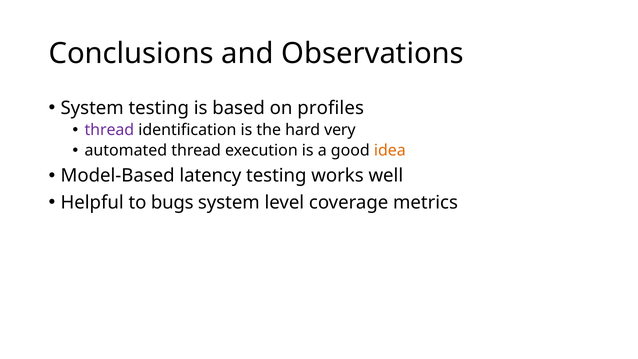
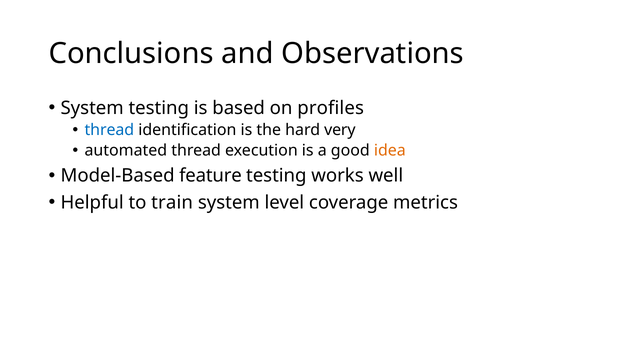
thread at (109, 130) colour: purple -> blue
latency: latency -> feature
bugs: bugs -> train
